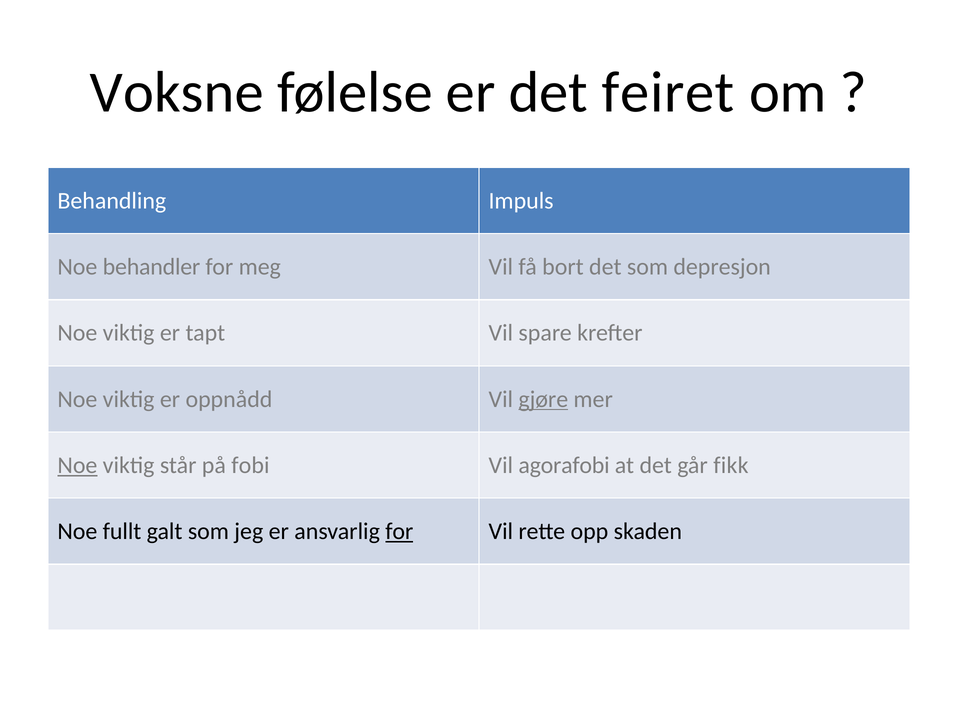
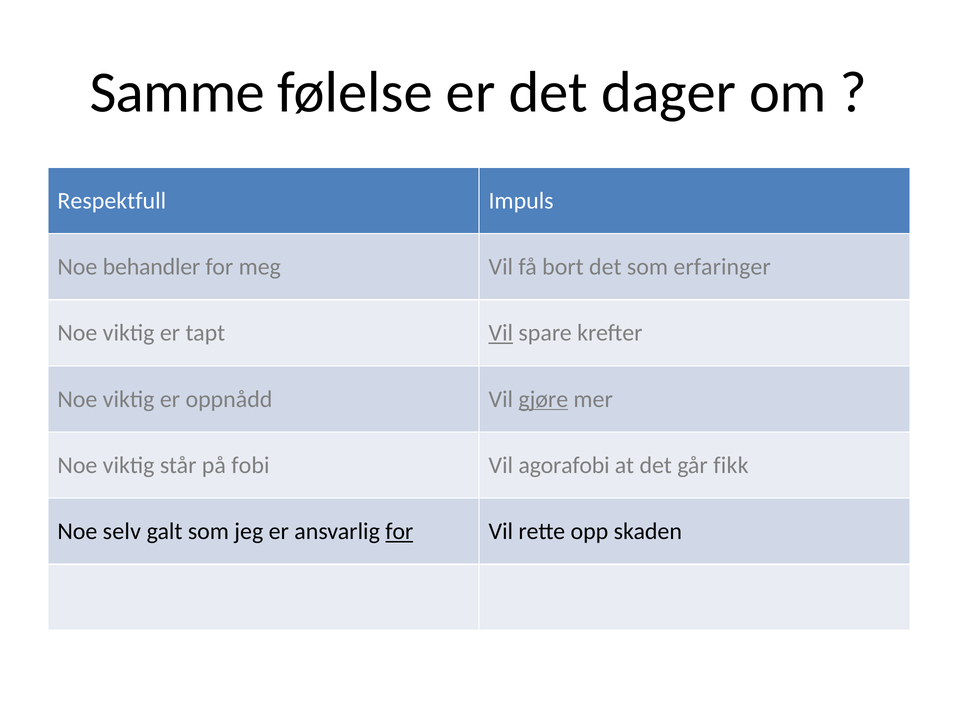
Voksne: Voksne -> Samme
feiret: feiret -> dager
Behandling: Behandling -> Respektfull
depresjon: depresjon -> erfaringer
Vil at (501, 333) underline: none -> present
Noe at (77, 466) underline: present -> none
fullt: fullt -> selv
